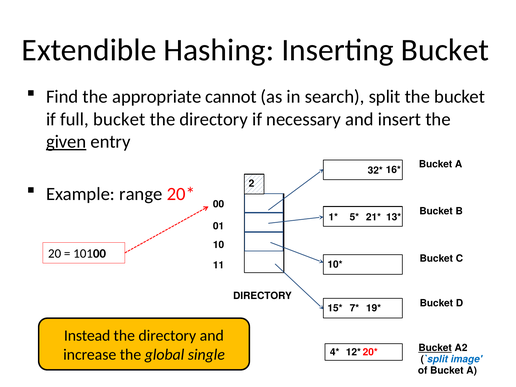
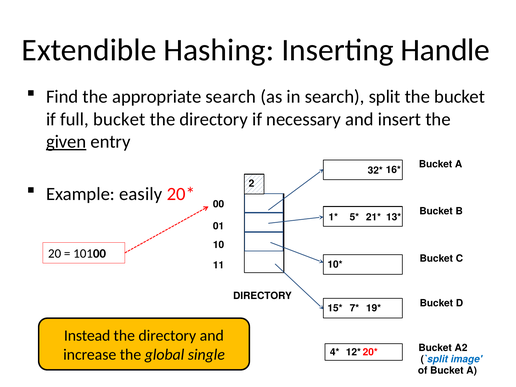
Inserting Bucket: Bucket -> Handle
appropriate cannot: cannot -> search
range: range -> easily
Bucket at (435, 348) underline: present -> none
